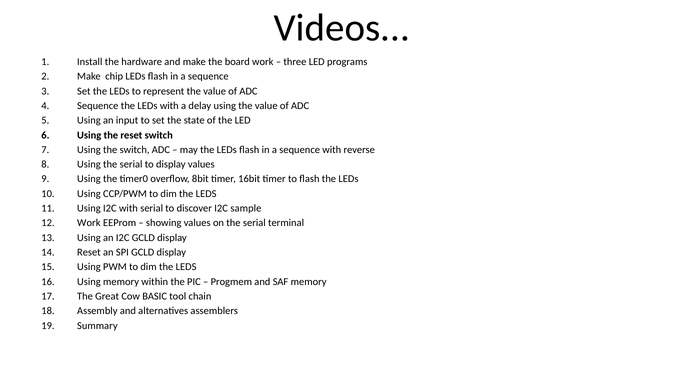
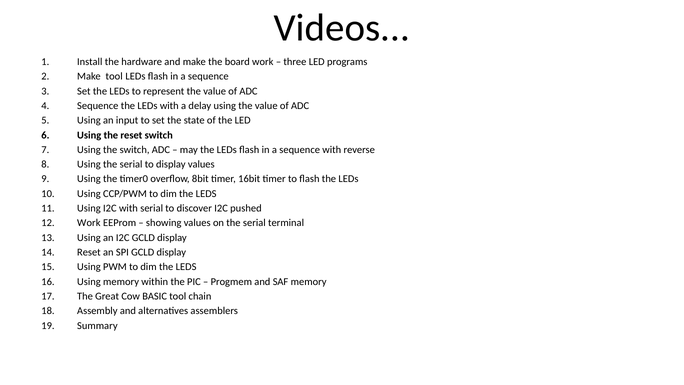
Make chip: chip -> tool
sample: sample -> pushed
